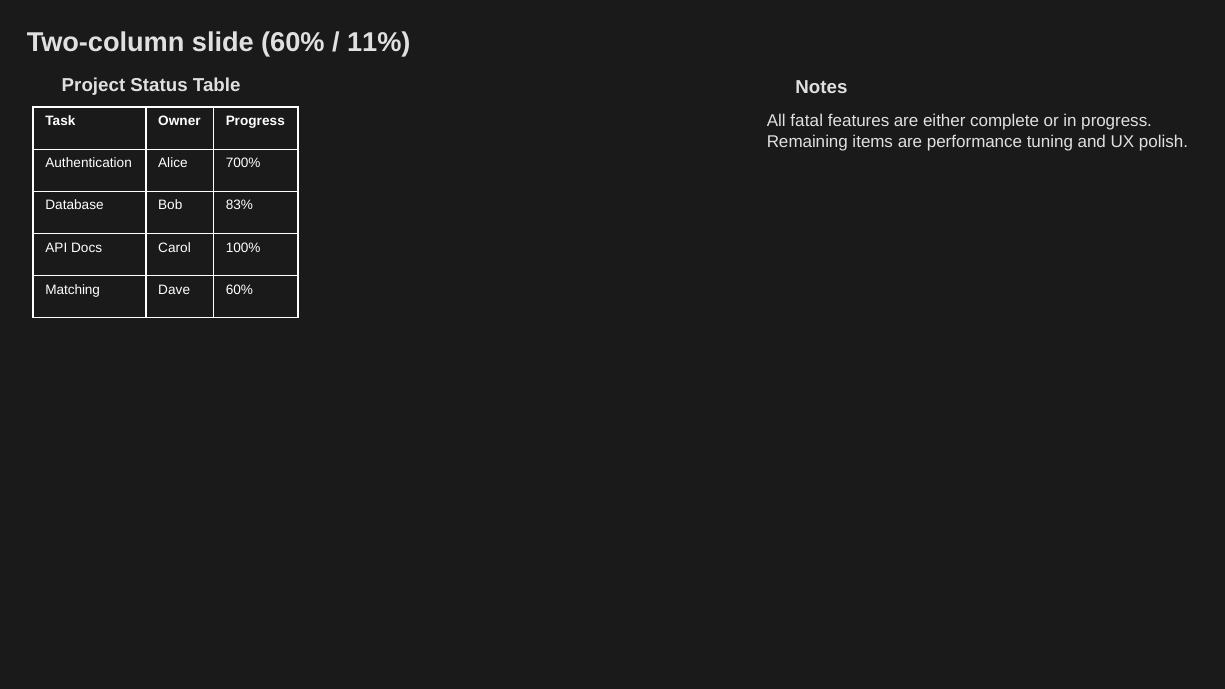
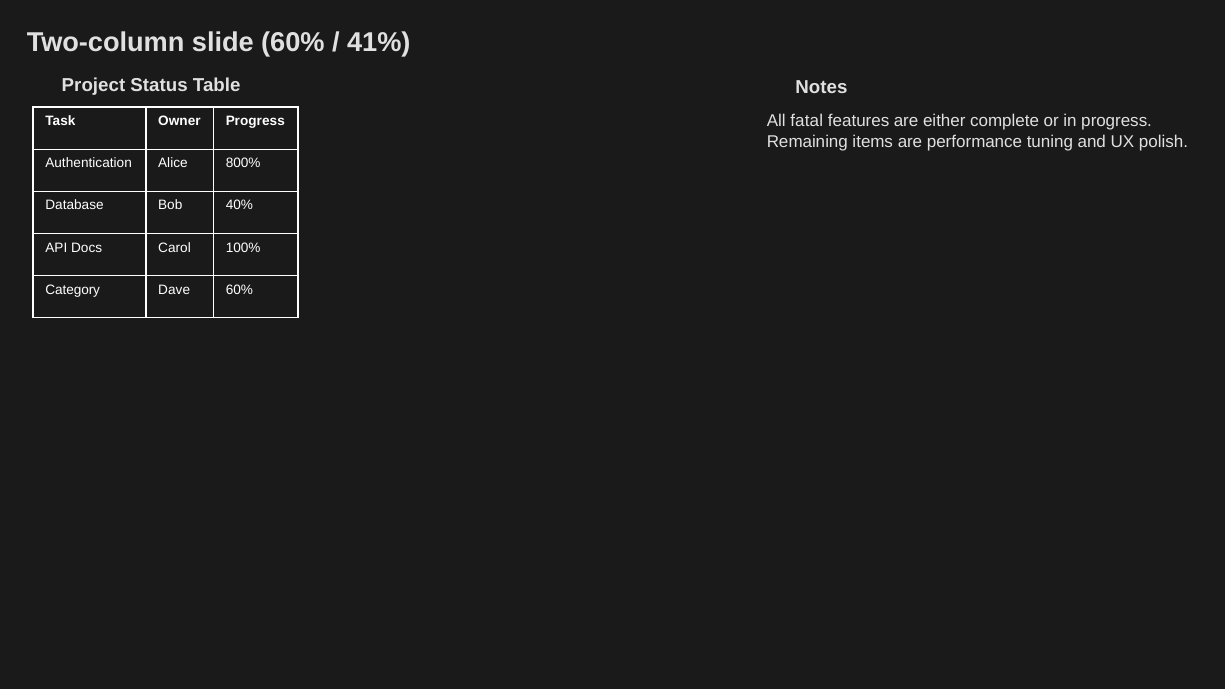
11%: 11% -> 41%
700%: 700% -> 800%
83%: 83% -> 40%
Matching: Matching -> Category
